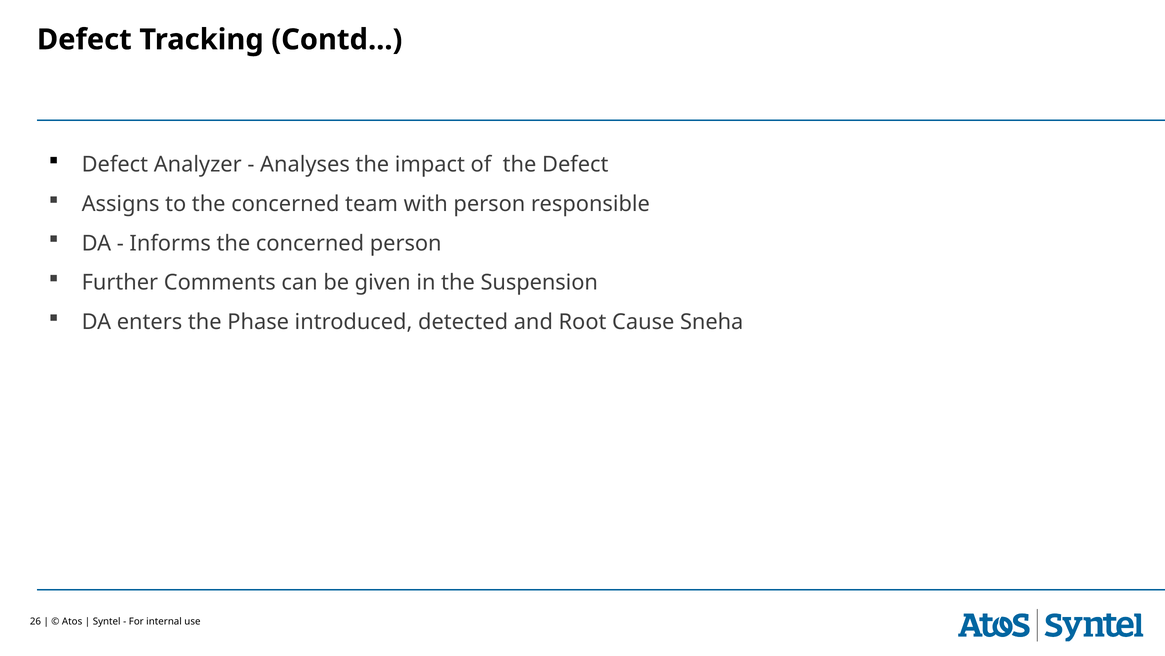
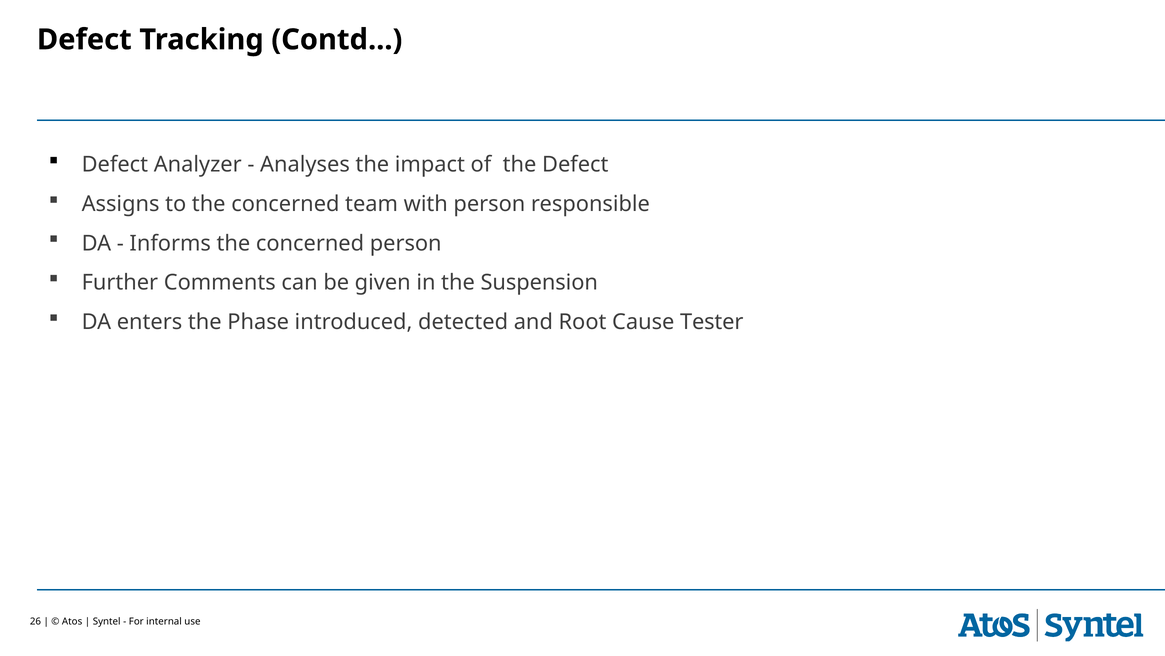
Sneha: Sneha -> Tester
